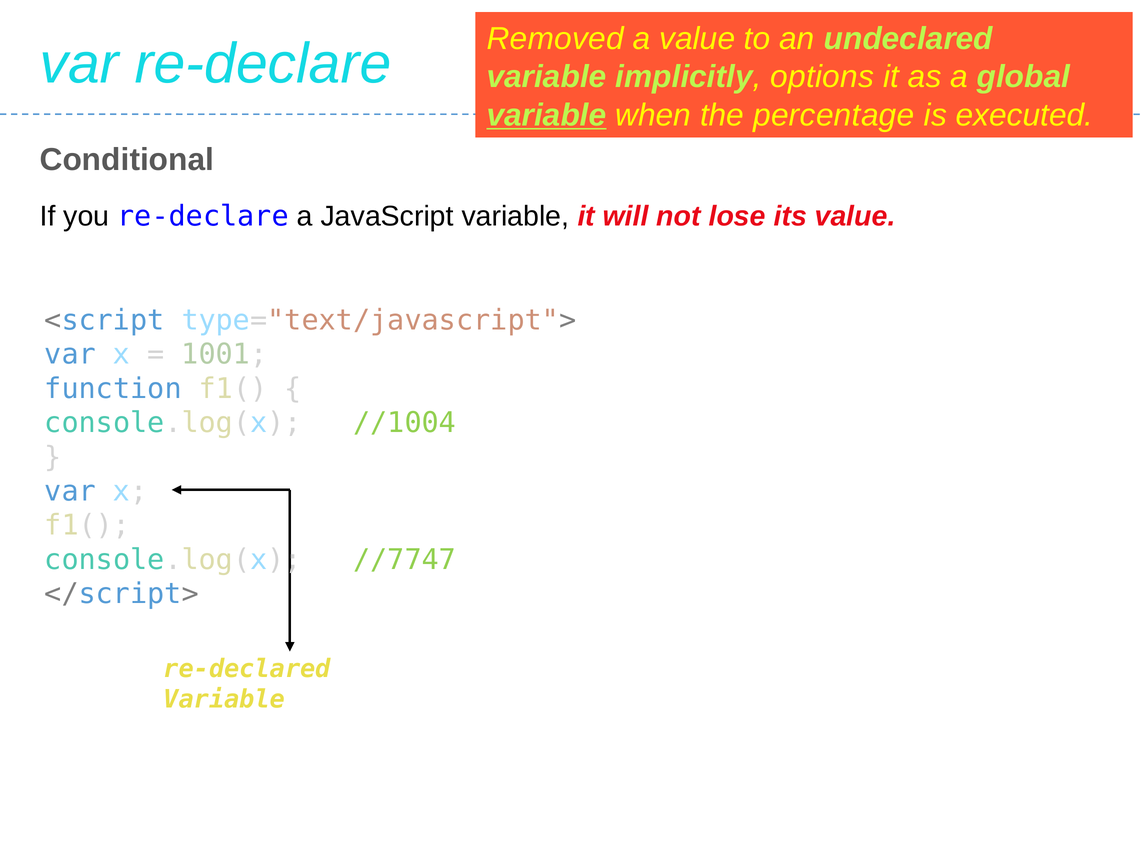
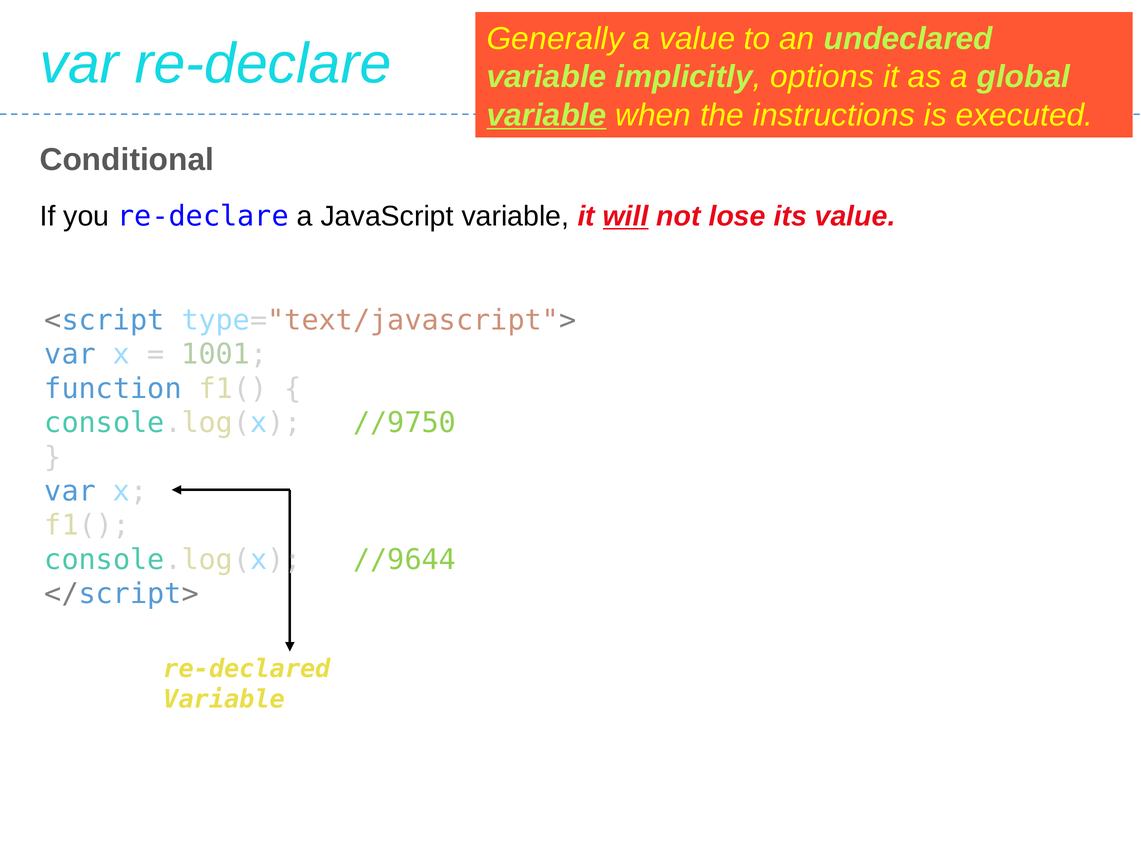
Removed: Removed -> Generally
percentage: percentage -> instructions
will underline: none -> present
//1004: //1004 -> //9750
//7747: //7747 -> //9644
